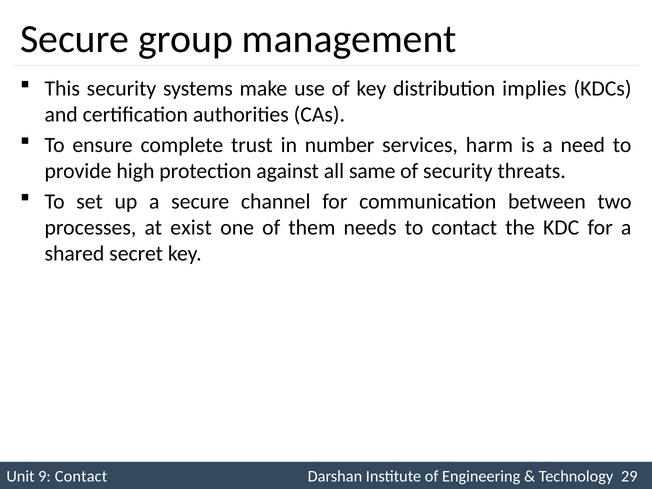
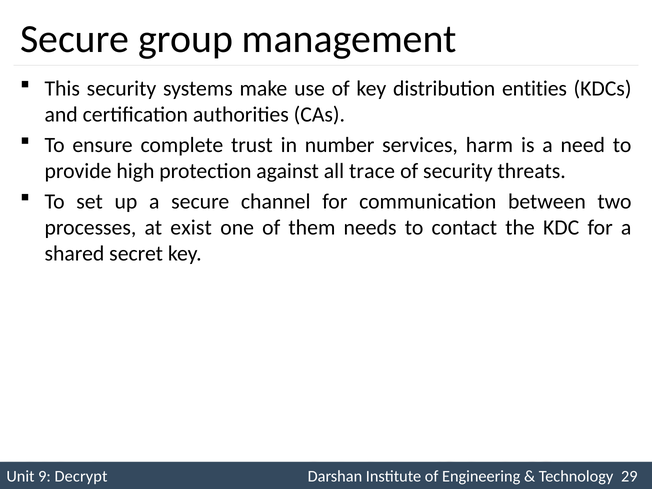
implies: implies -> entities
same: same -> trace
Contact at (81, 476): Contact -> Decrypt
